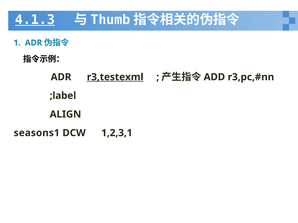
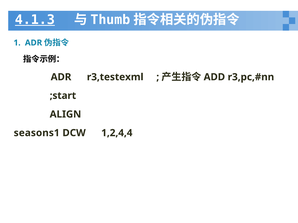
r3,testexml underline: present -> none
;label: ;label -> ;start
1,2,3,1: 1,2,3,1 -> 1,2,4,4
